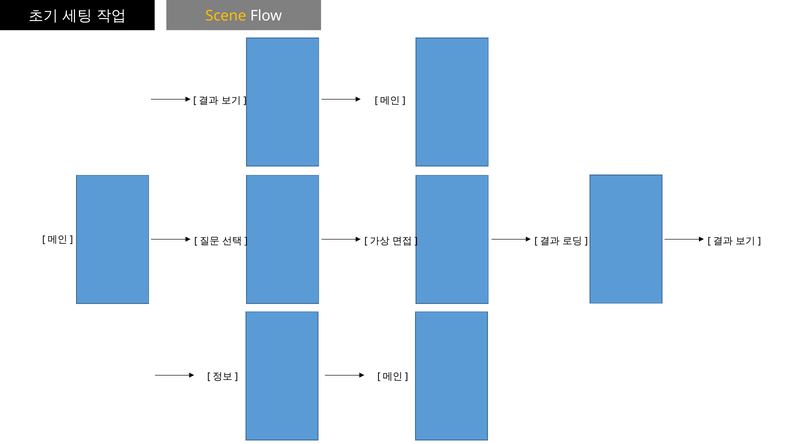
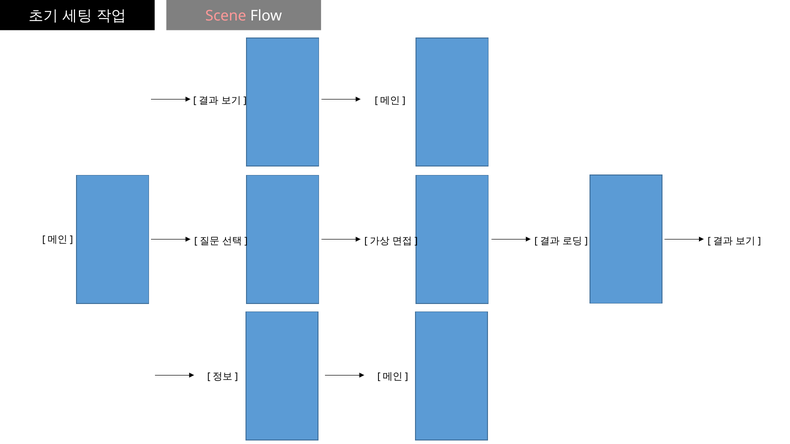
Scene colour: yellow -> pink
